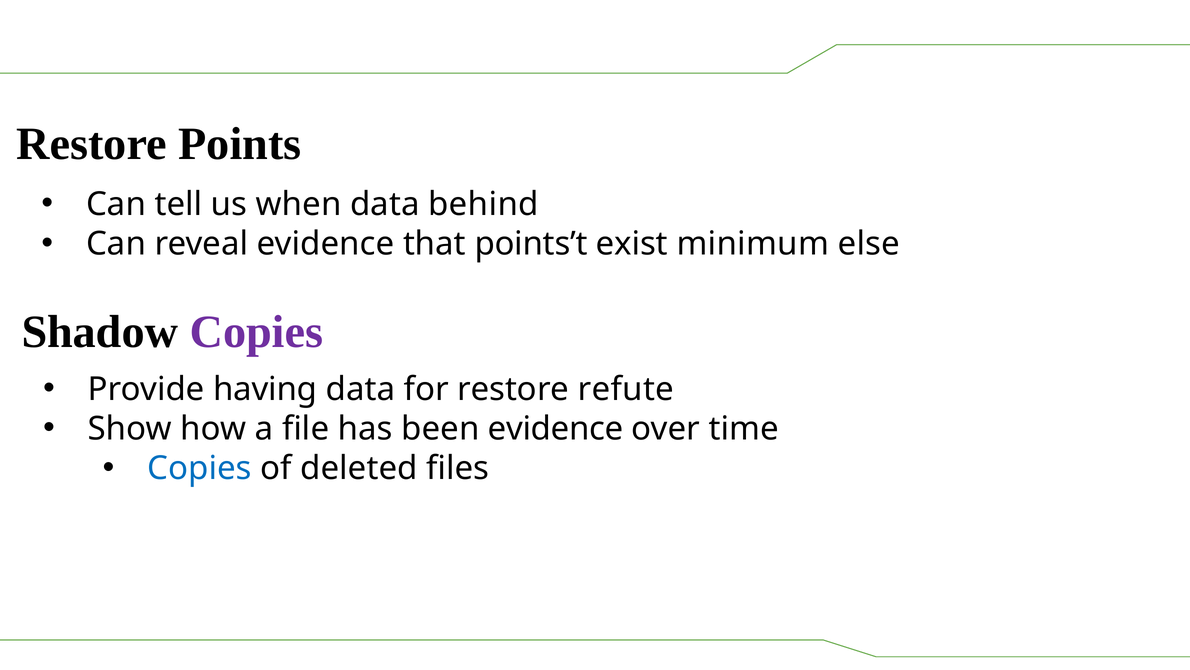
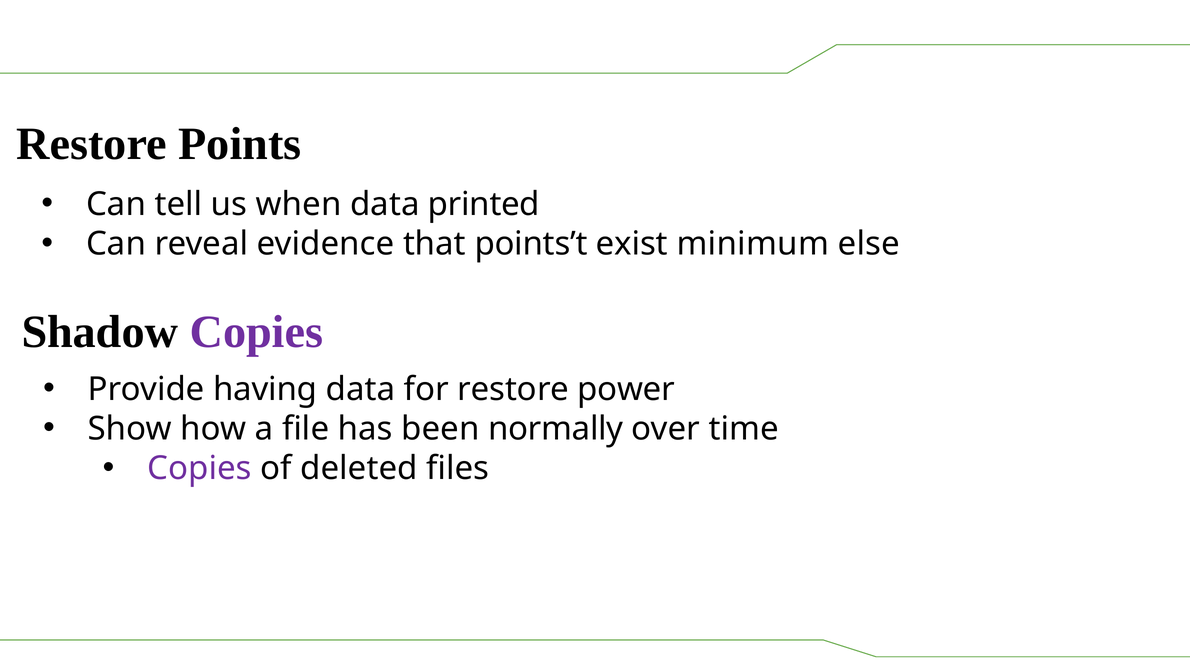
behind: behind -> printed
refute: refute -> power
been evidence: evidence -> normally
Copies at (200, 469) colour: blue -> purple
